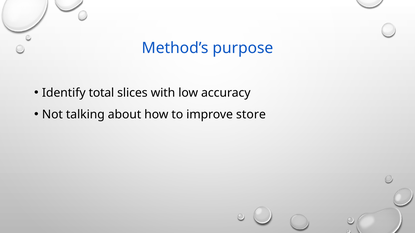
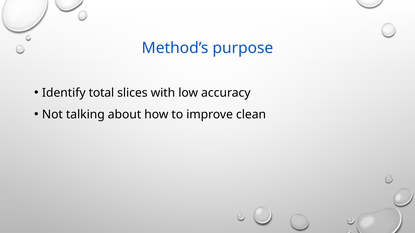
store: store -> clean
